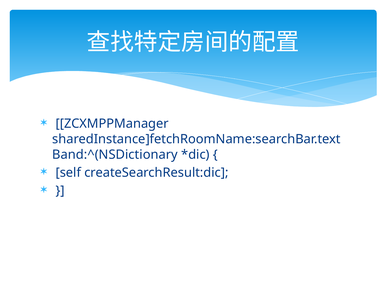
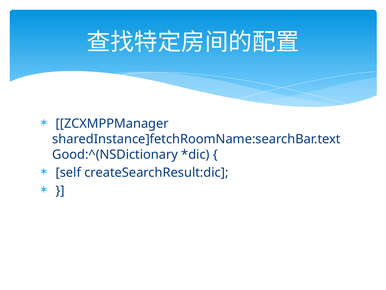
Band:^(NSDictionary: Band:^(NSDictionary -> Good:^(NSDictionary
